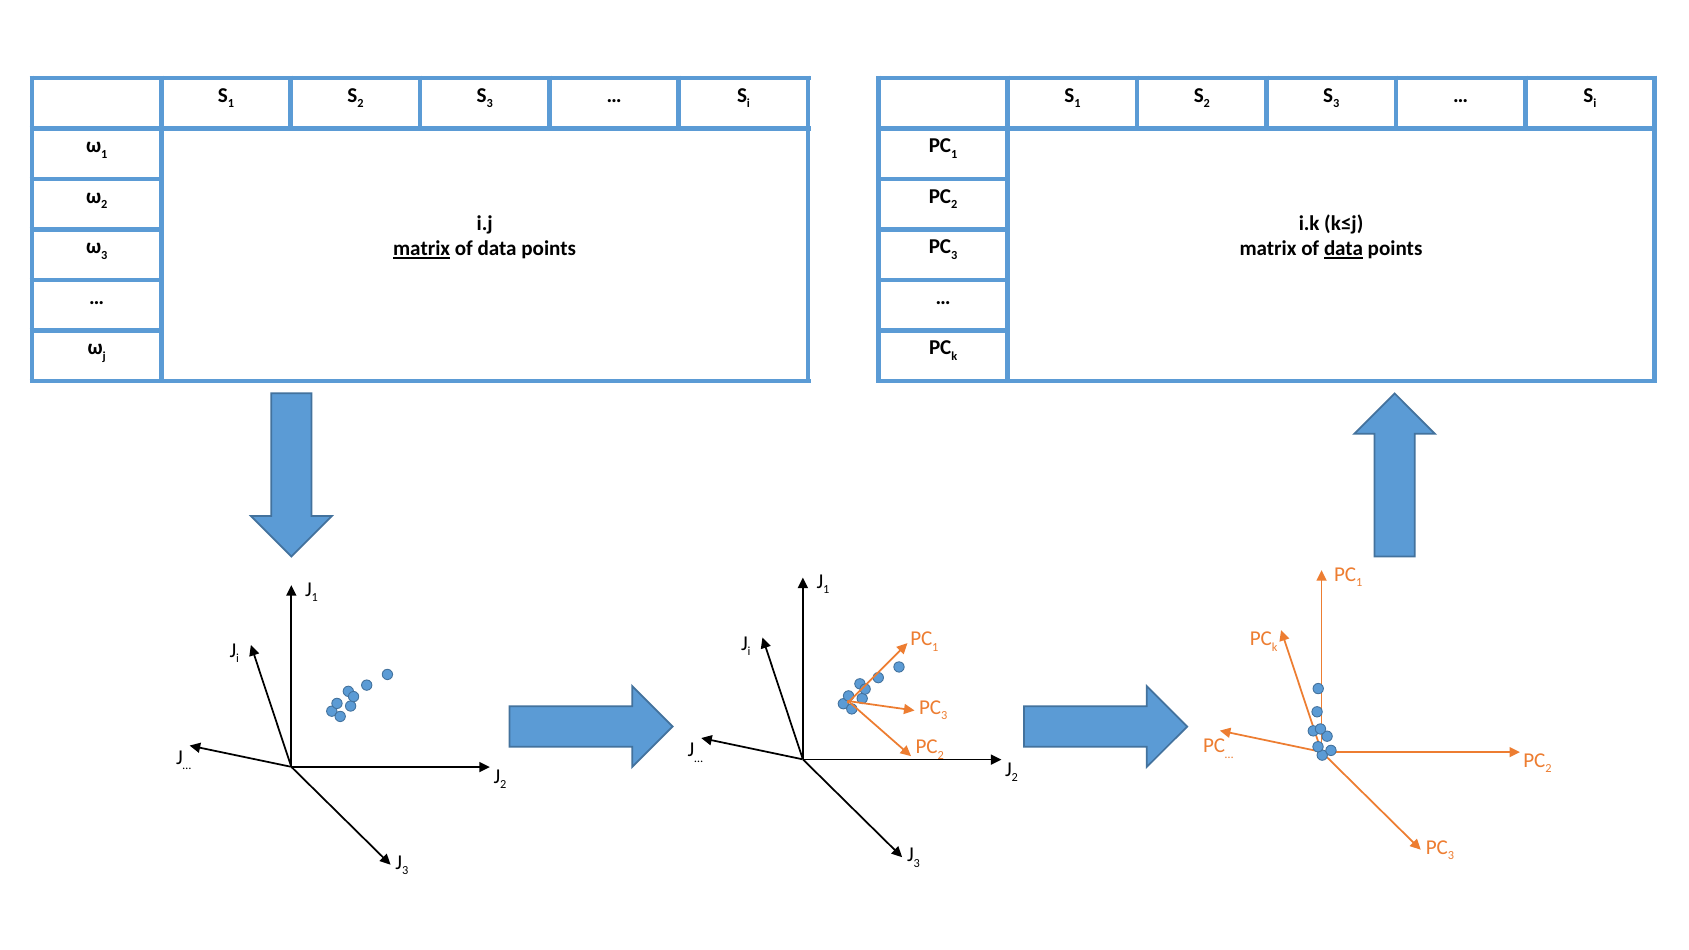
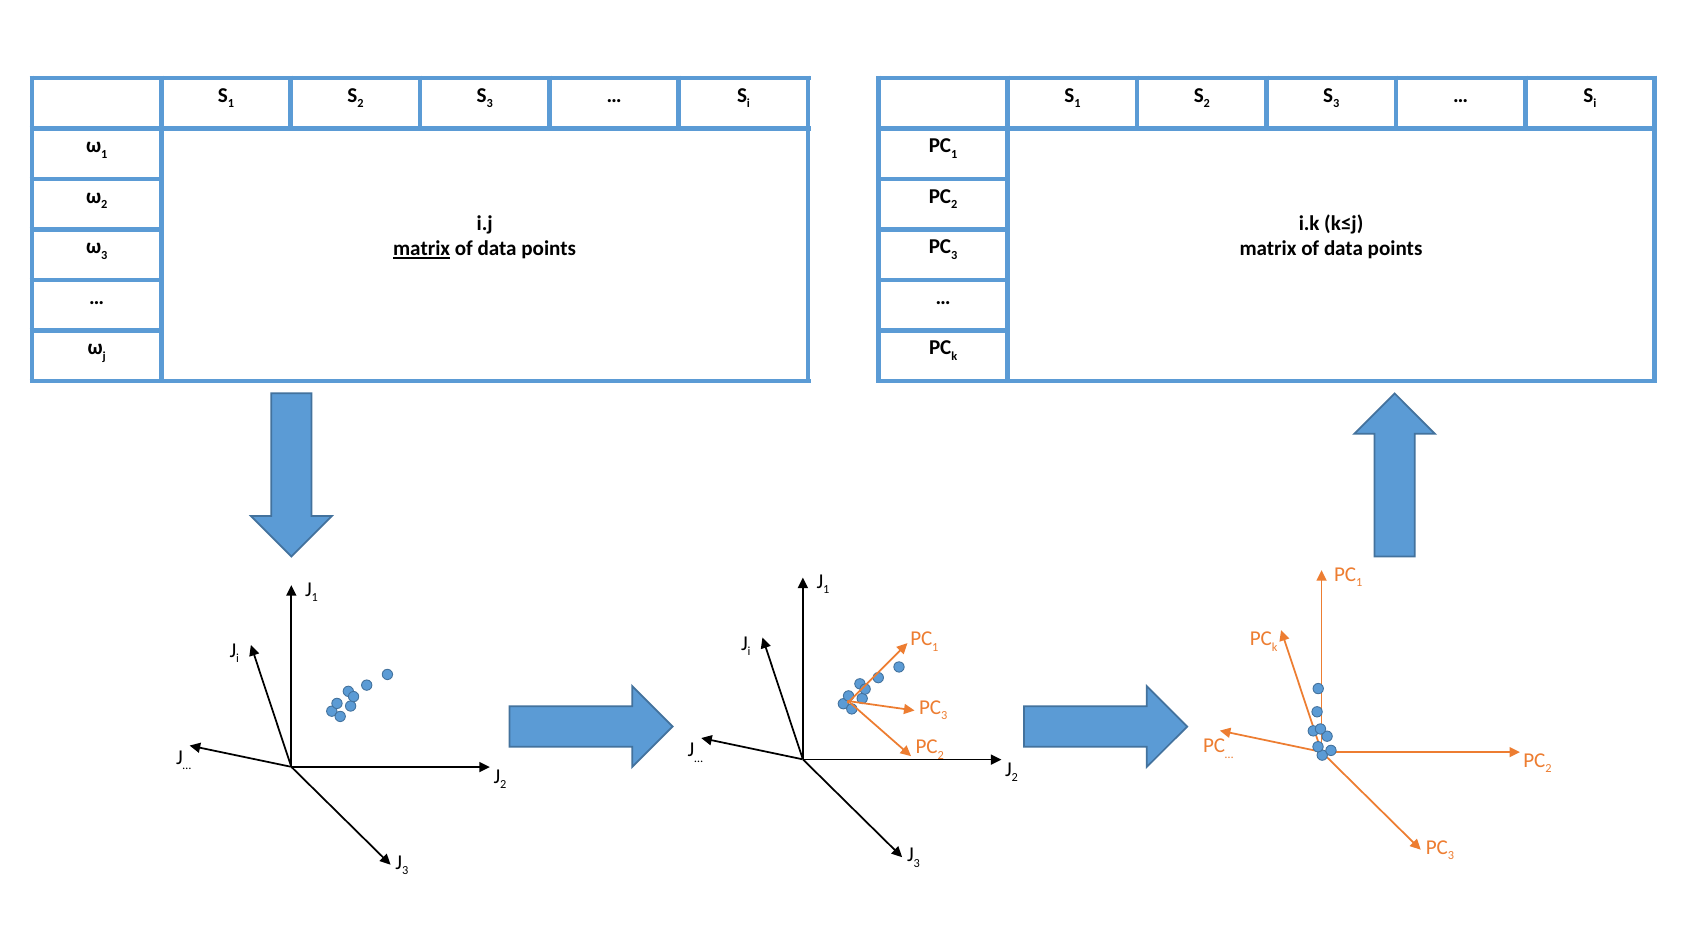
data at (1344, 249) underline: present -> none
